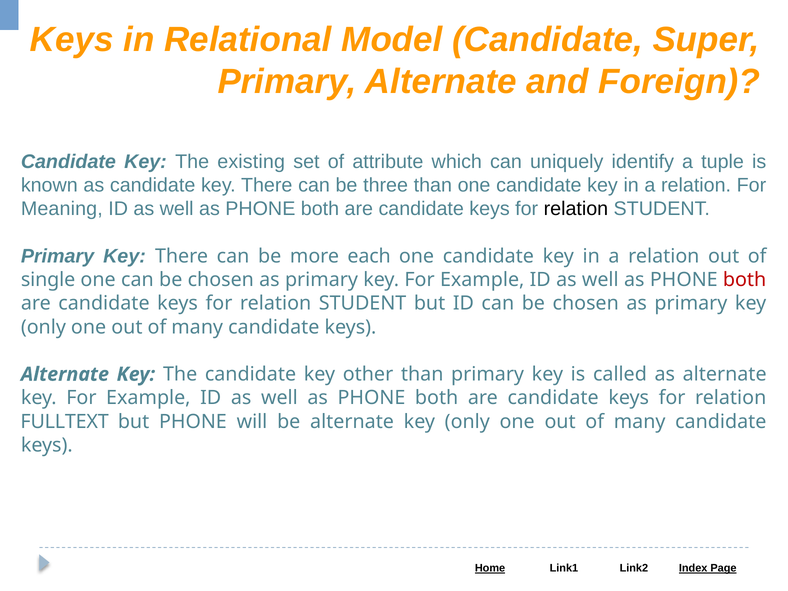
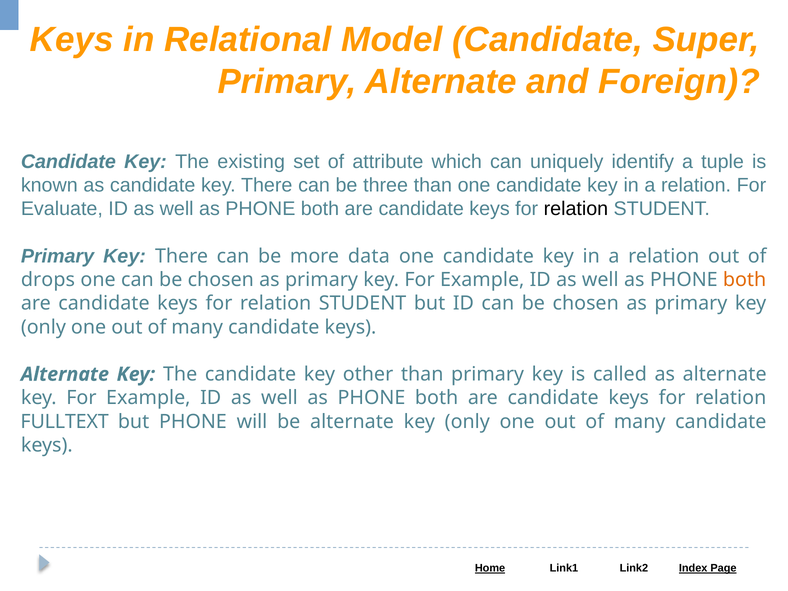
Meaning: Meaning -> Evaluate
each: each -> data
single: single -> drops
both at (745, 280) colour: red -> orange
